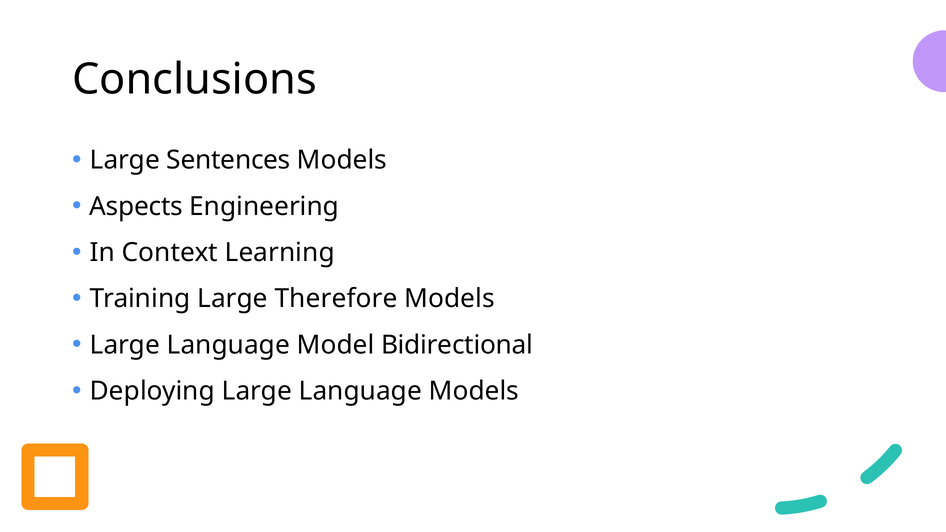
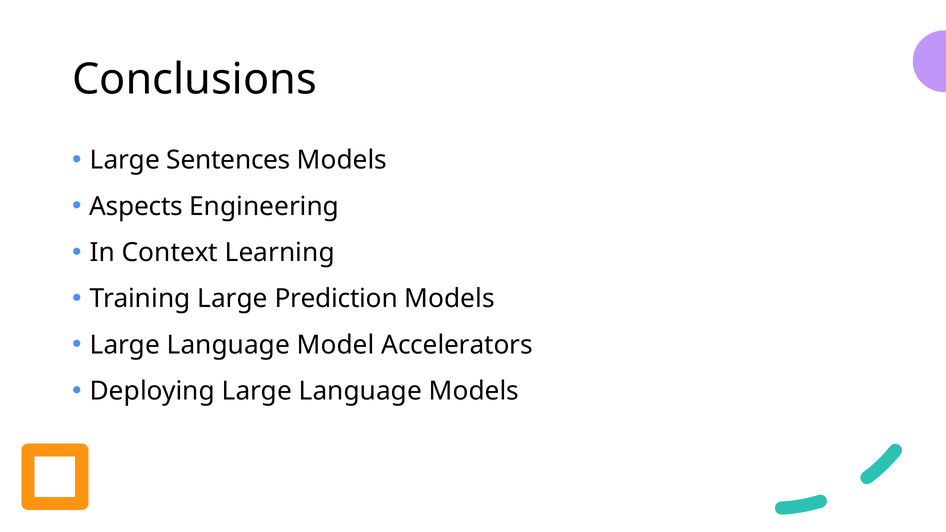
Therefore: Therefore -> Prediction
Bidirectional: Bidirectional -> Accelerators
